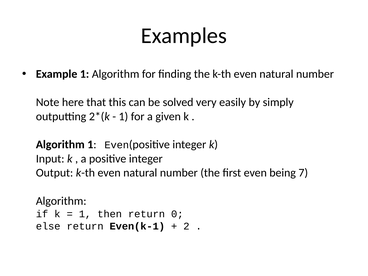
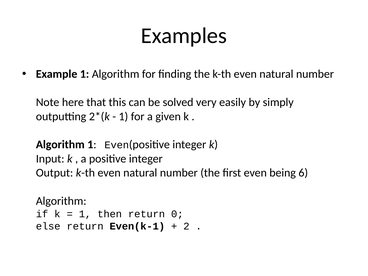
7: 7 -> 6
